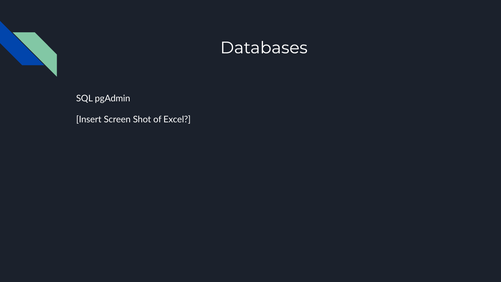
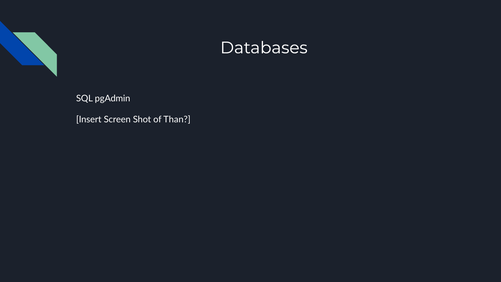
Excel: Excel -> Than
